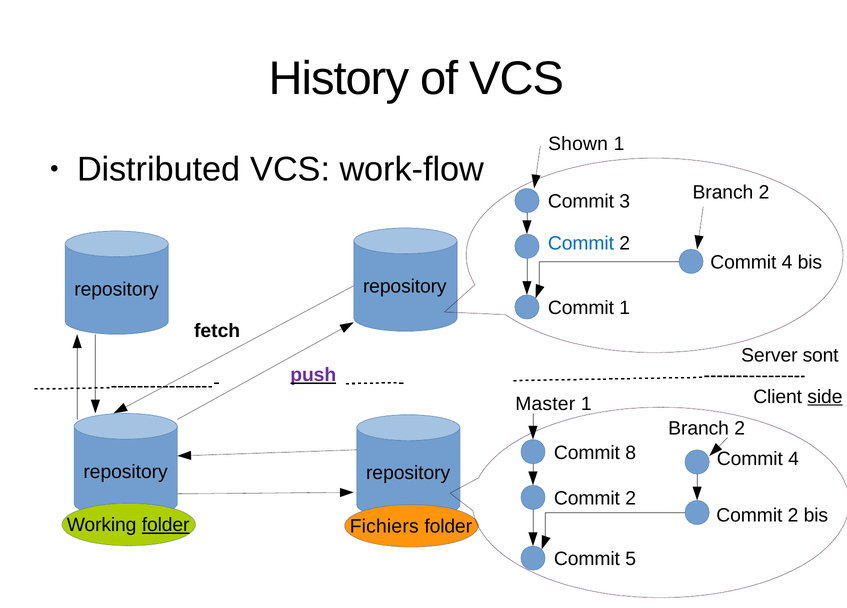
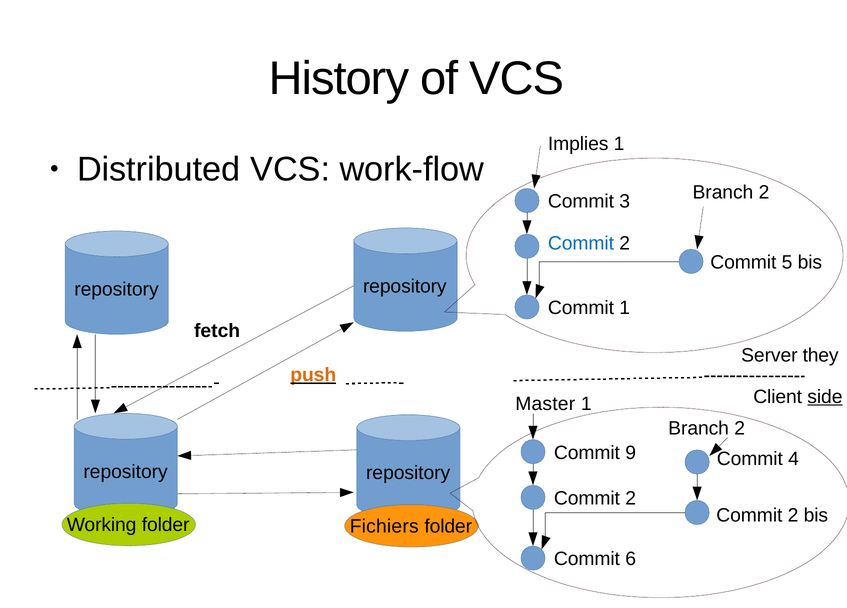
Shown: Shown -> Implies
4 at (787, 263): 4 -> 5
sont: sont -> they
push colour: purple -> orange
8: 8 -> 9
folder at (166, 525) underline: present -> none
5: 5 -> 6
